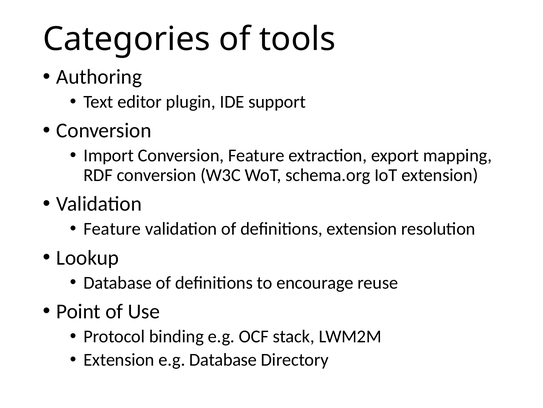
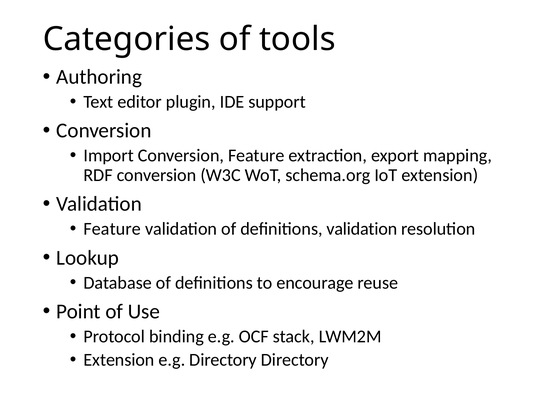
definitions extension: extension -> validation
e.g Database: Database -> Directory
